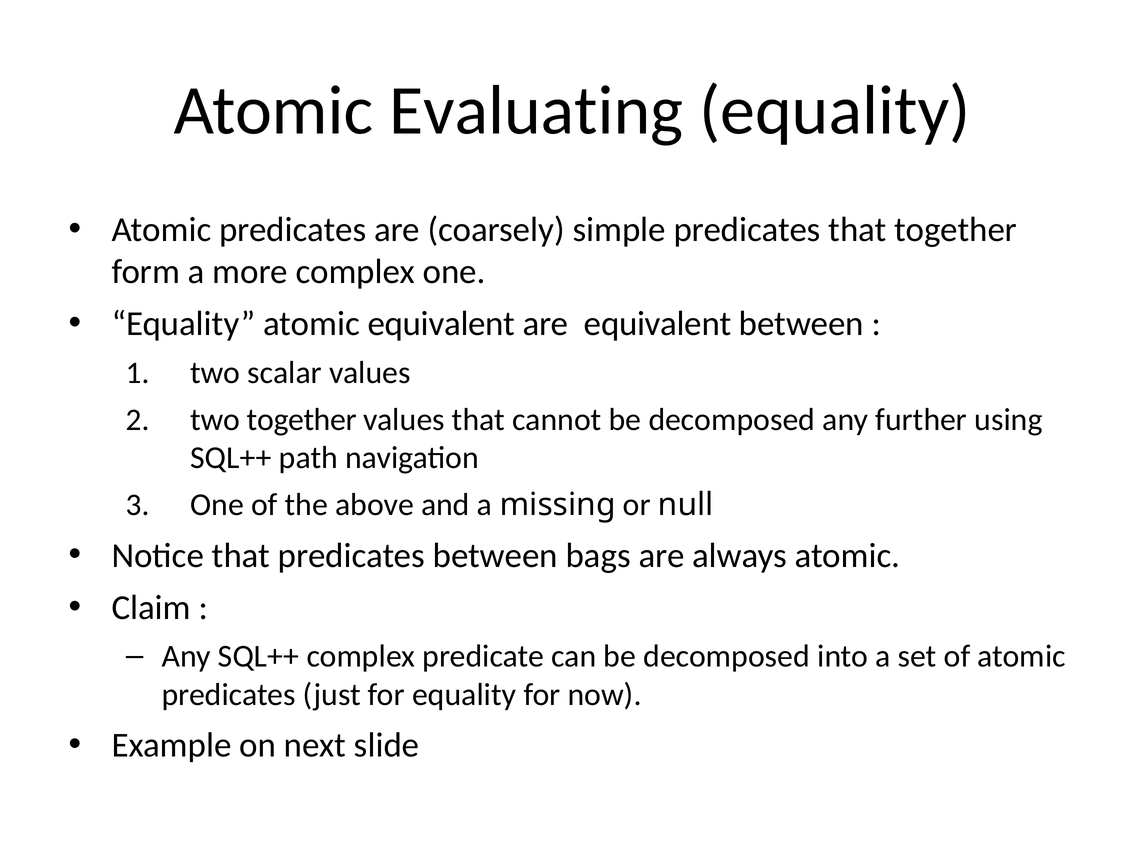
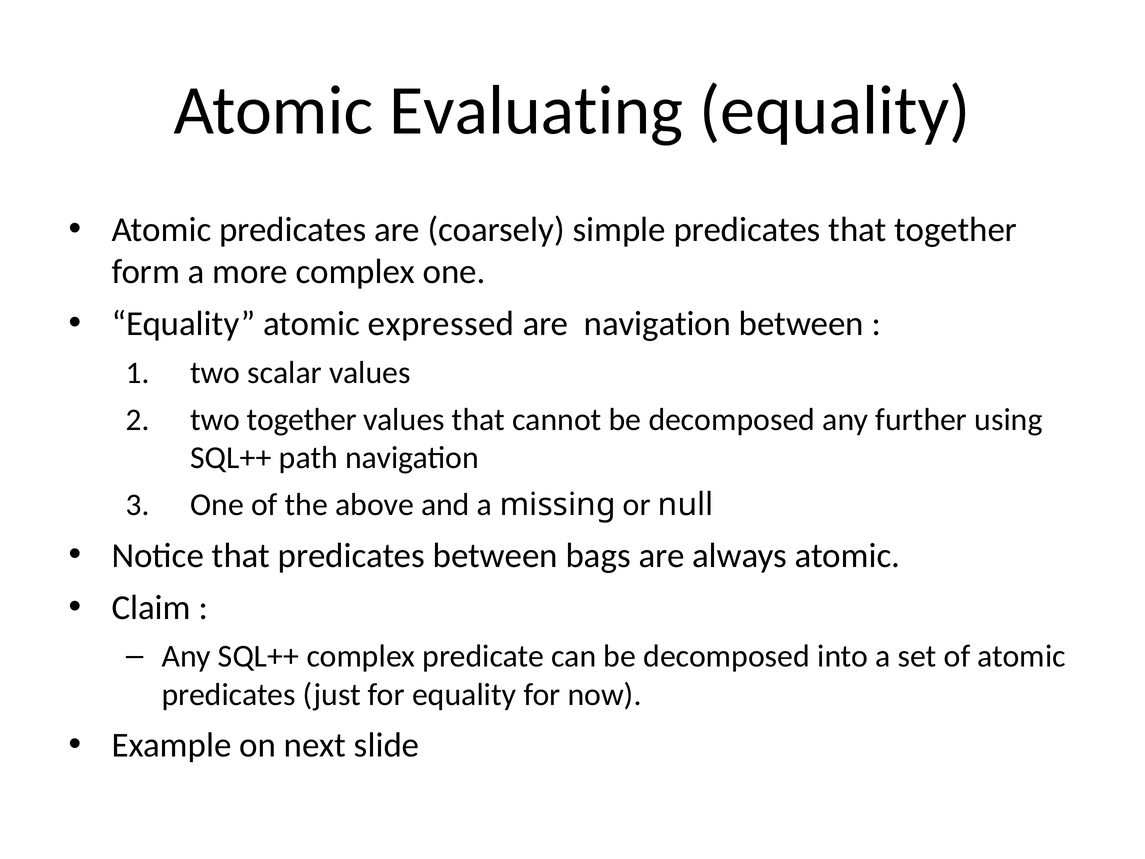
atomic equivalent: equivalent -> expressed
are equivalent: equivalent -> navigation
